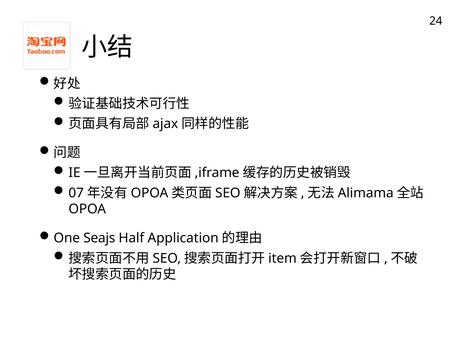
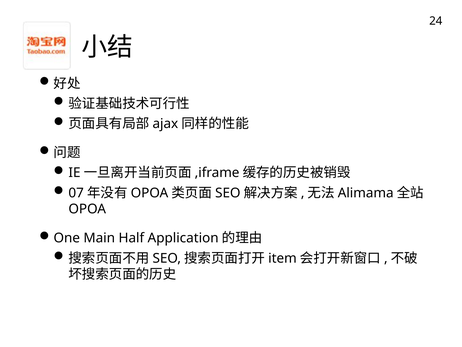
Seajs: Seajs -> Main
